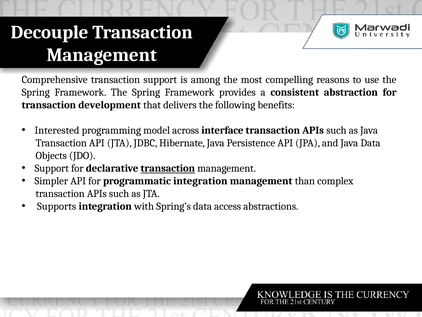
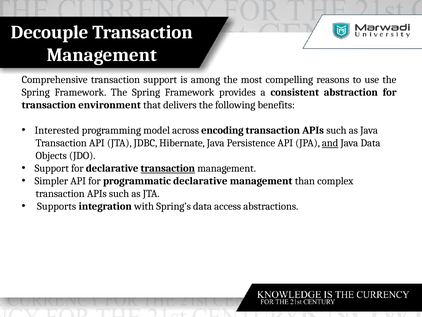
development: development -> environment
interface: interface -> encoding
and underline: none -> present
programmatic integration: integration -> declarative
